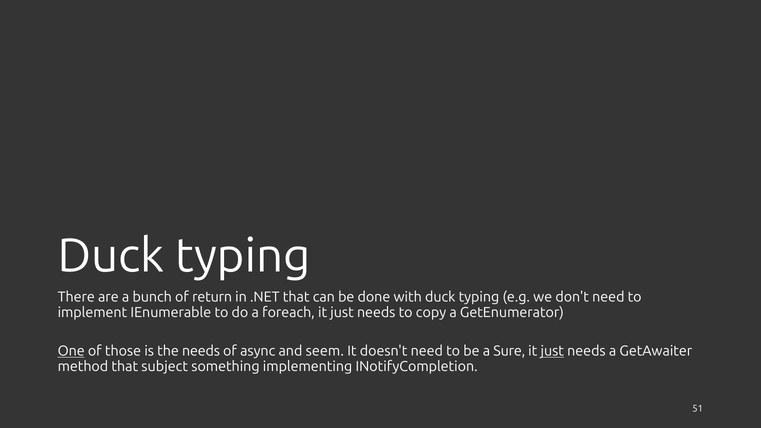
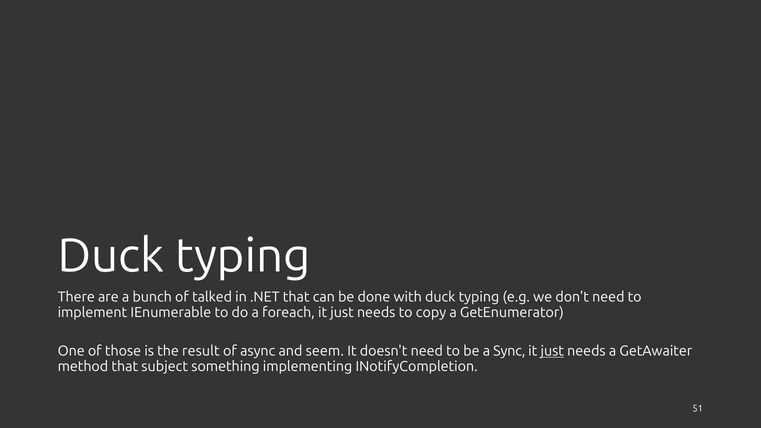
return: return -> talked
One underline: present -> none
the needs: needs -> result
Sure: Sure -> Sync
